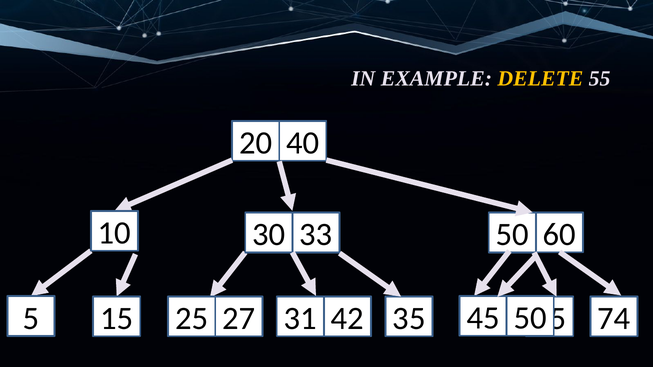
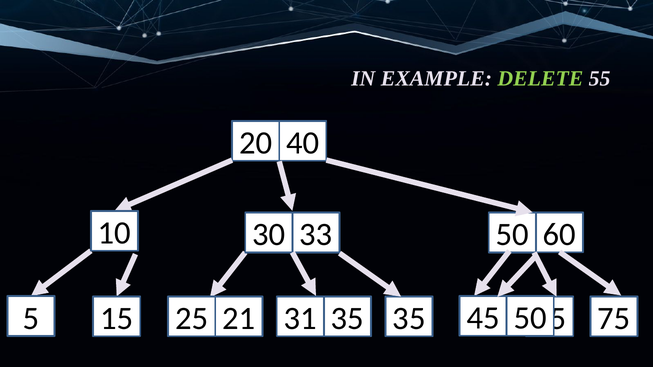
DELETE colour: yellow -> light green
27: 27 -> 21
31 42: 42 -> 35
74: 74 -> 75
